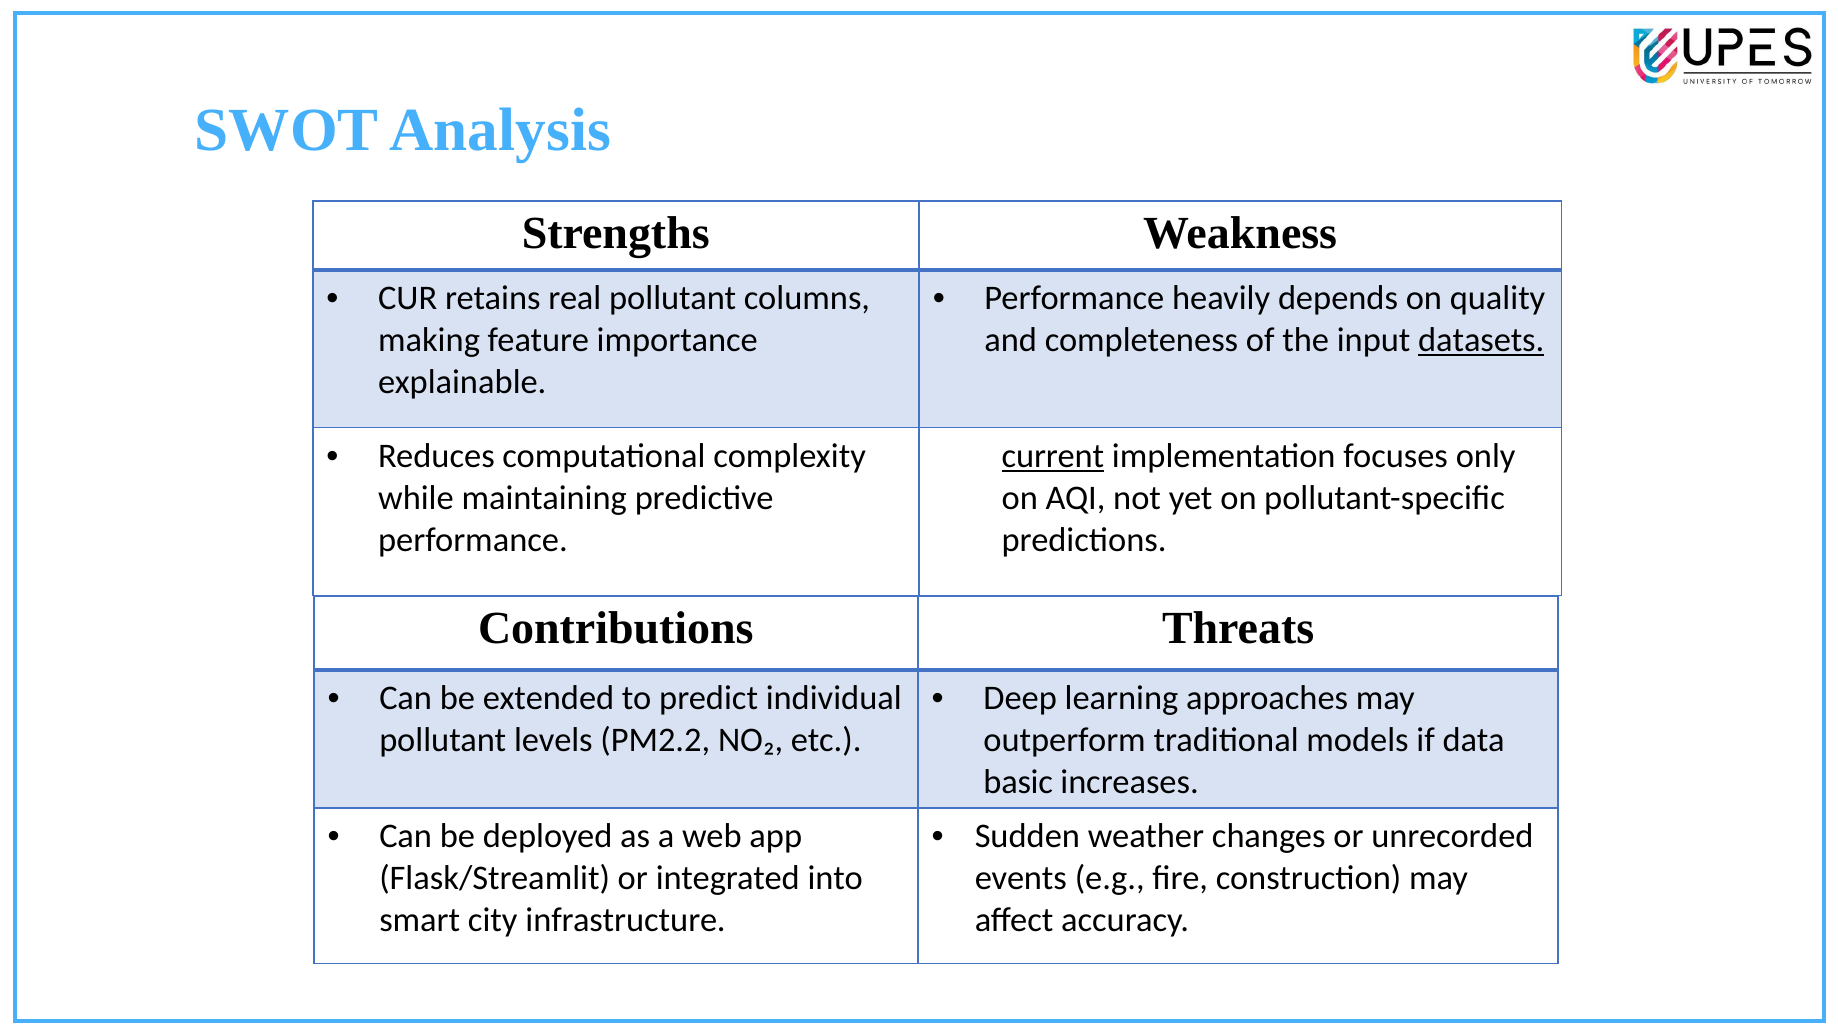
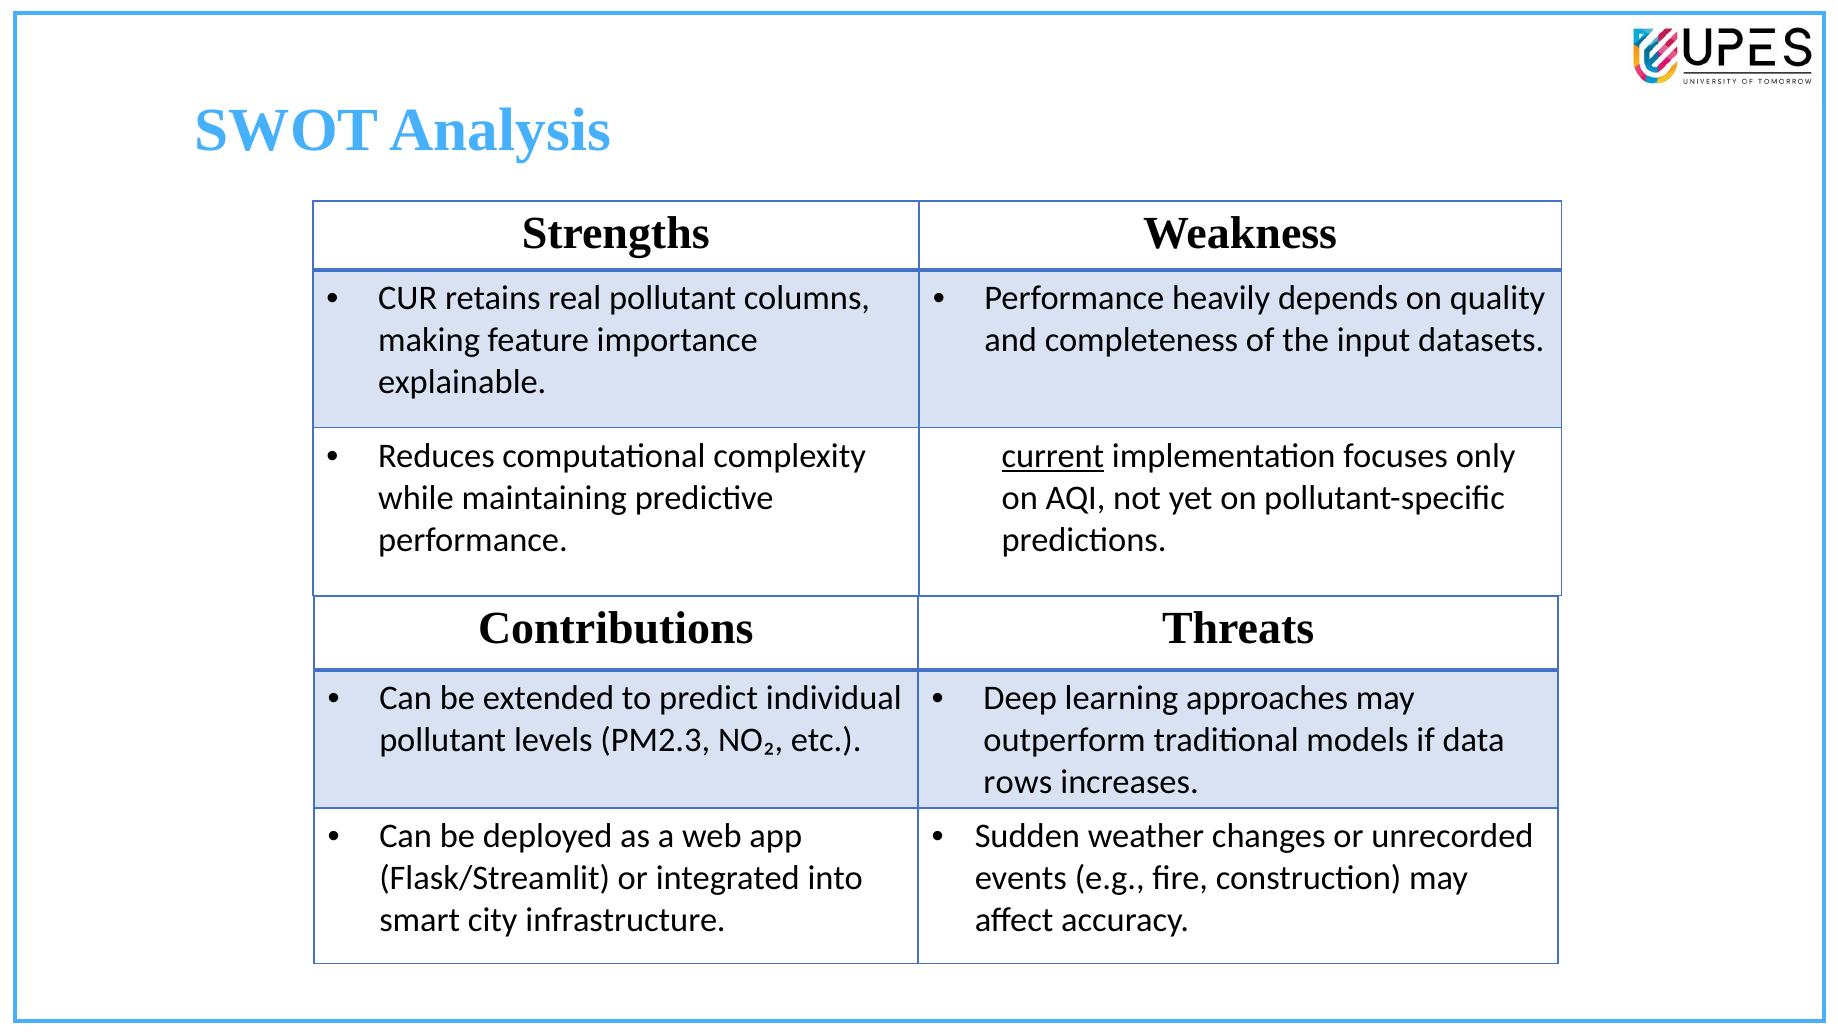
datasets underline: present -> none
PM2.2: PM2.2 -> PM2.3
basic: basic -> rows
